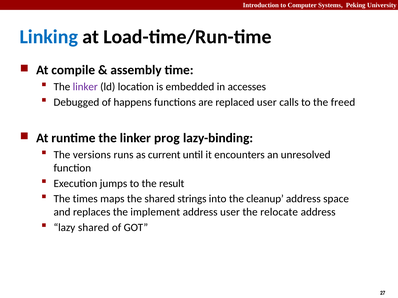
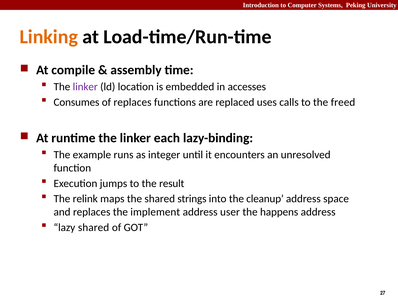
Linking colour: blue -> orange
Debugged: Debugged -> Consumes
of happens: happens -> replaces
replaced user: user -> uses
prog: prog -> each
versions: versions -> example
current: current -> integer
times: times -> relink
relocate: relocate -> happens
